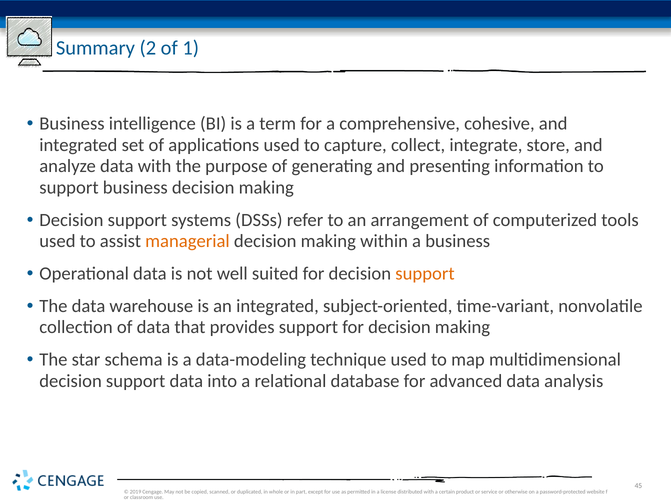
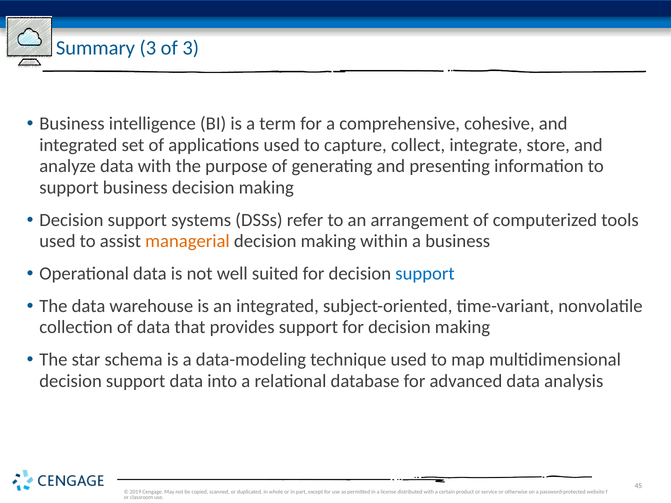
Summary 2: 2 -> 3
of 1: 1 -> 3
support at (425, 274) colour: orange -> blue
